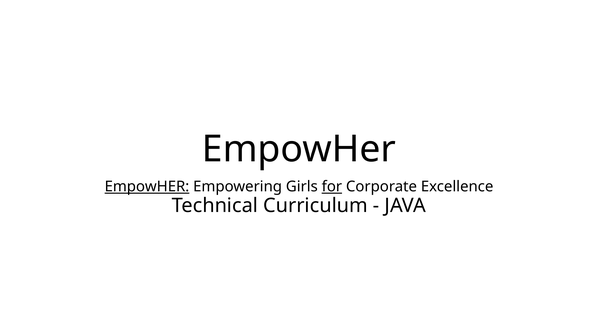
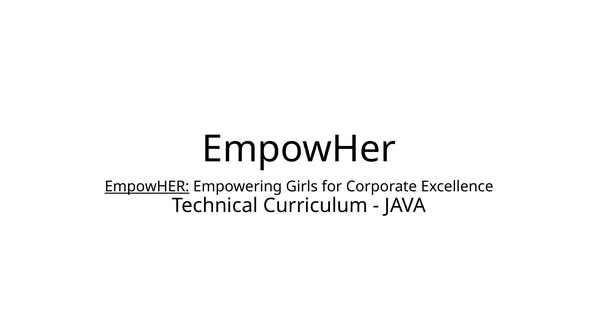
for underline: present -> none
